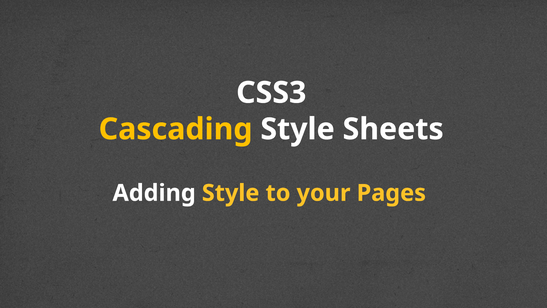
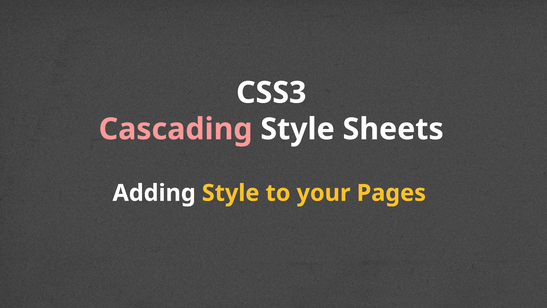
Cascading colour: yellow -> pink
